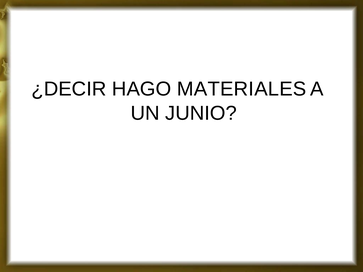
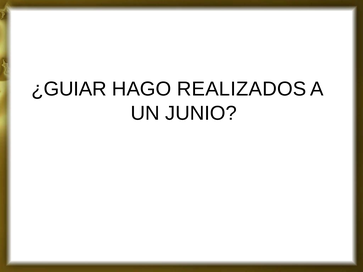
¿DECIR: ¿DECIR -> ¿GUIAR
MATERIALES: MATERIALES -> REALIZADOS
